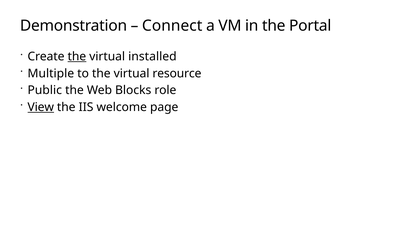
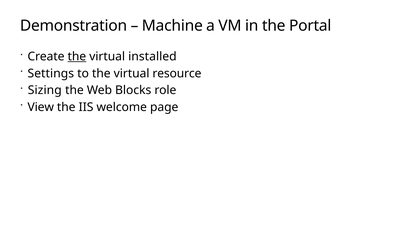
Connect: Connect -> Machine
Multiple: Multiple -> Settings
Public: Public -> Sizing
View underline: present -> none
